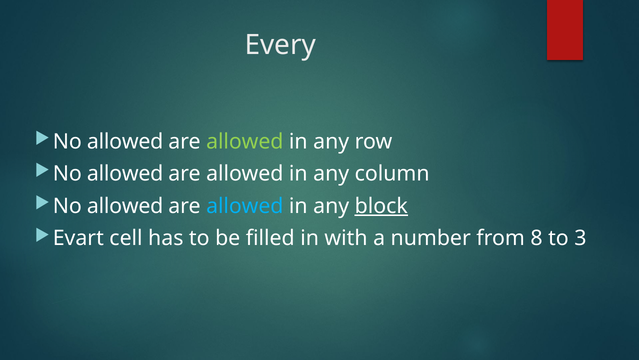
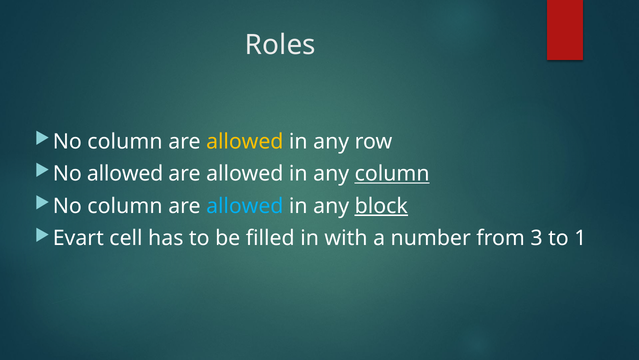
Every: Every -> Roles
allowed at (125, 141): allowed -> column
allowed at (245, 141) colour: light green -> yellow
column at (392, 174) underline: none -> present
allowed at (125, 206): allowed -> column
8: 8 -> 3
3: 3 -> 1
